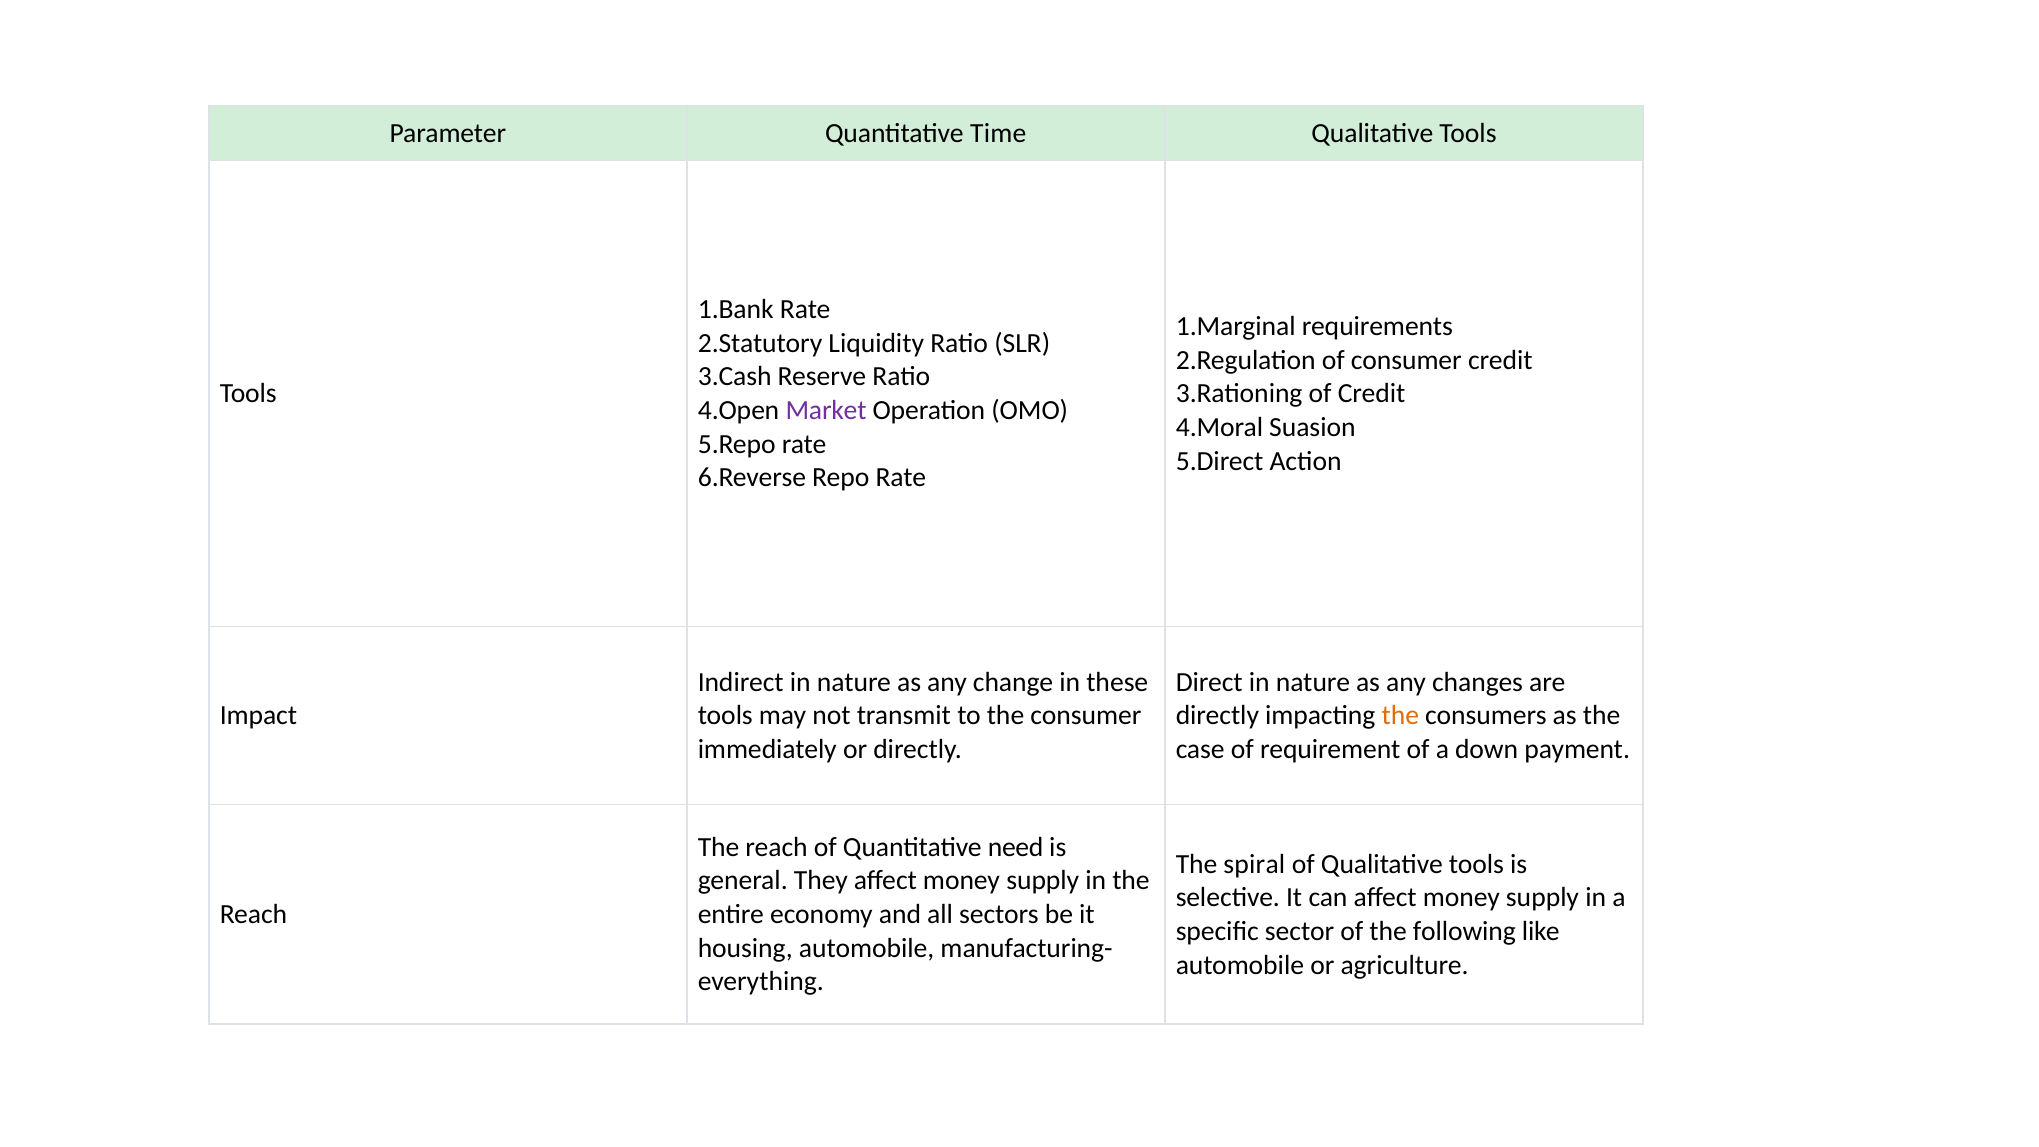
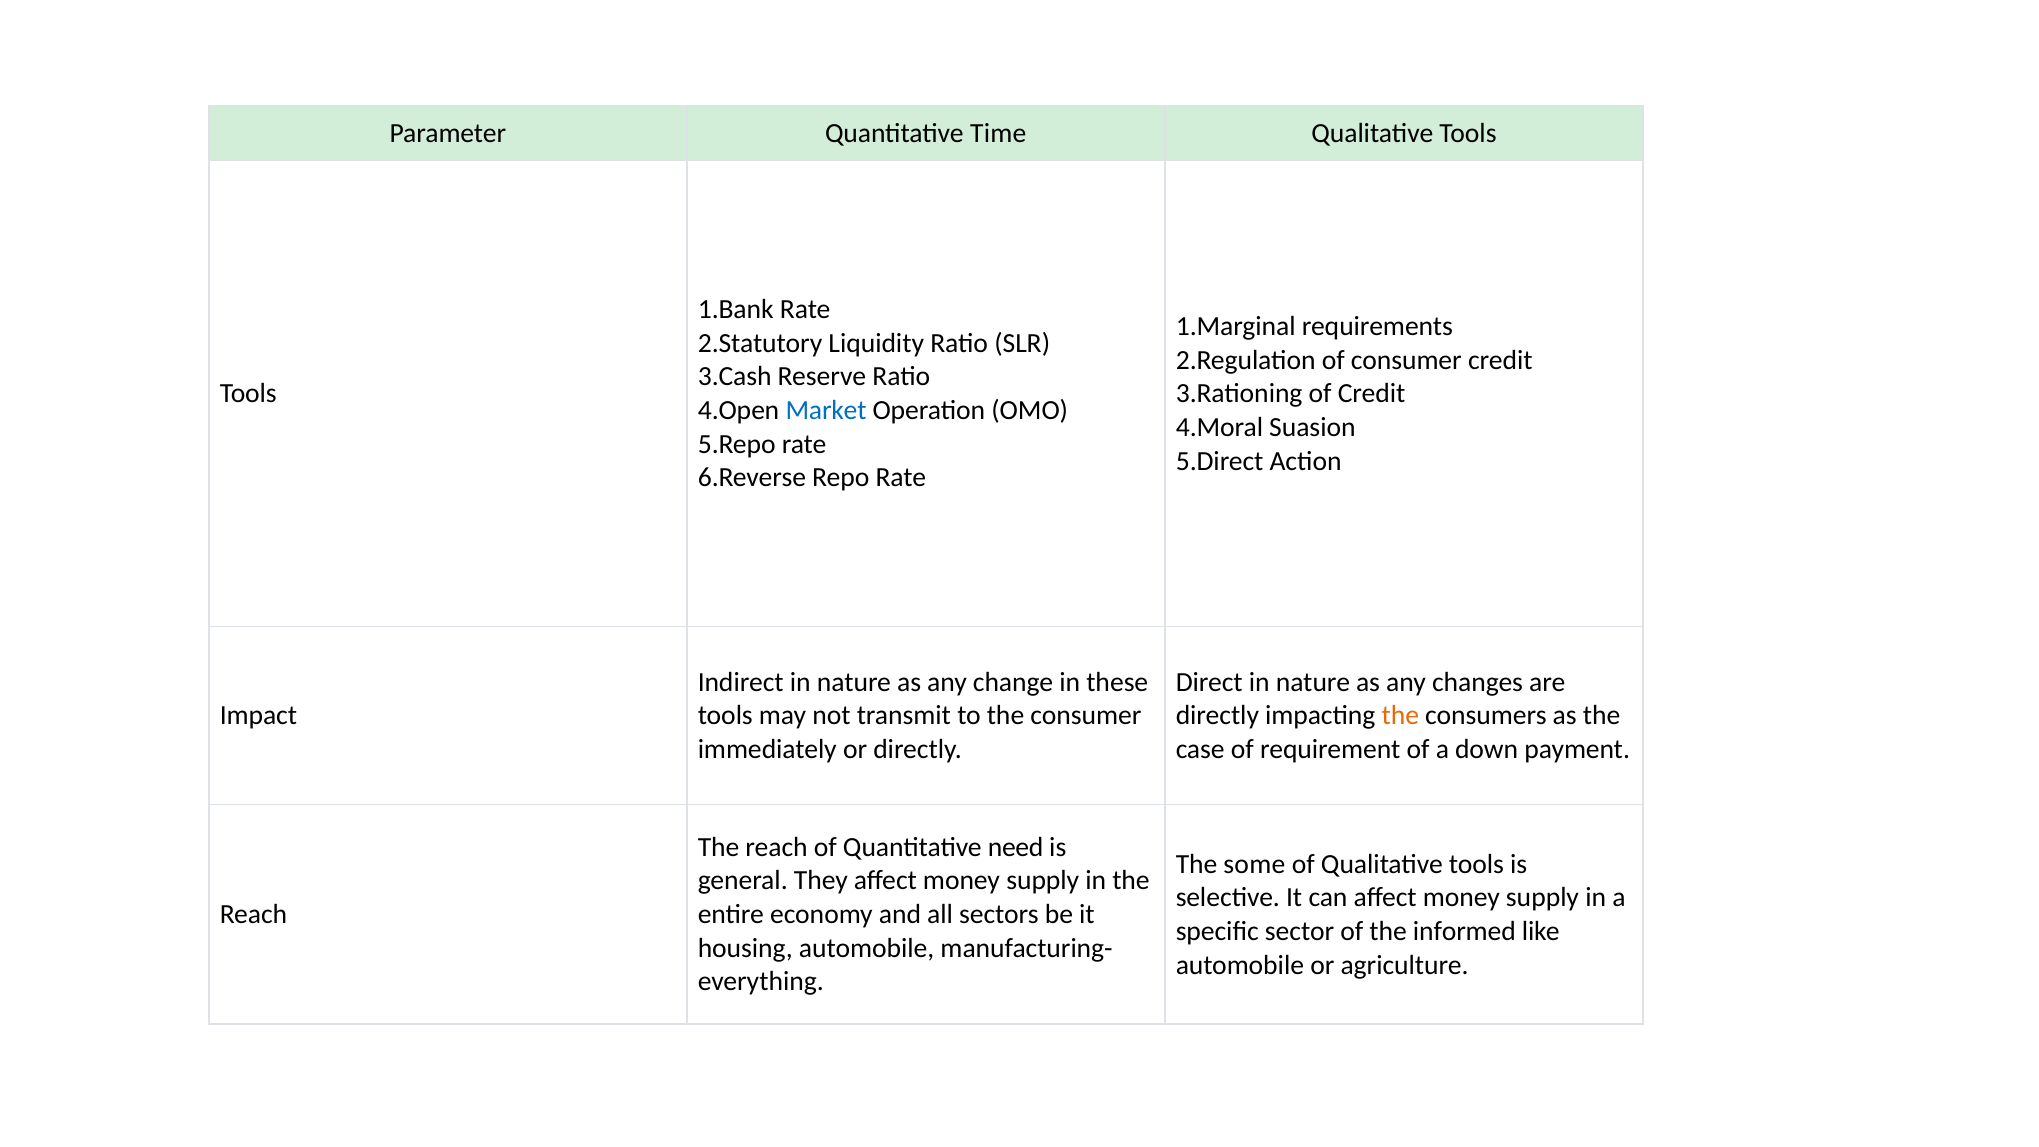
Market colour: purple -> blue
spiral: spiral -> some
following: following -> informed
